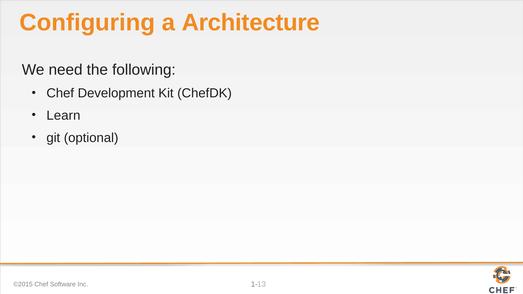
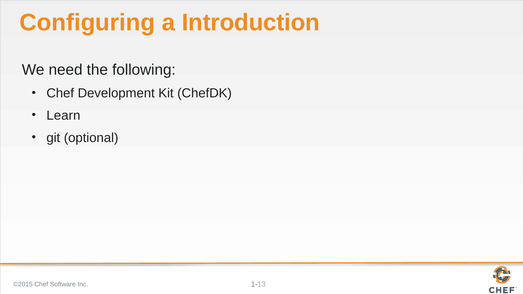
Architecture: Architecture -> Introduction
